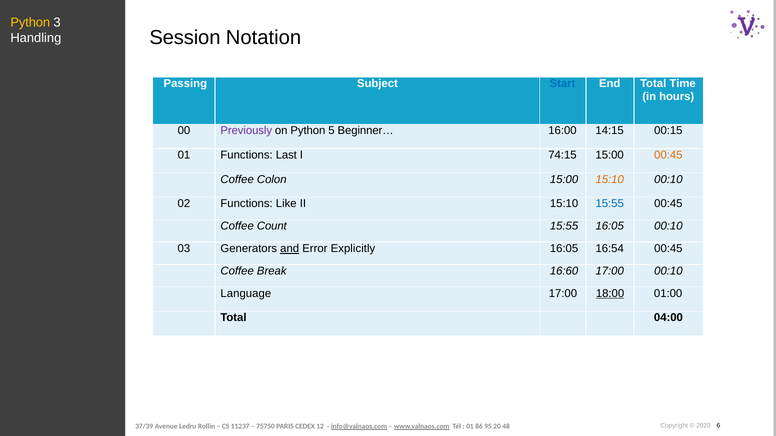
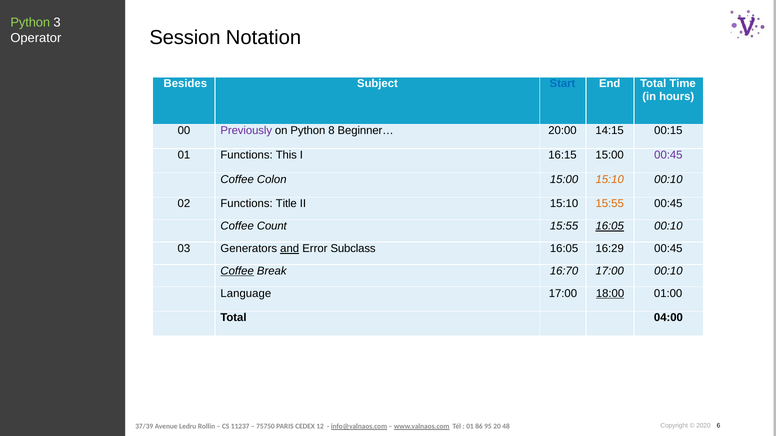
Python at (30, 22) colour: yellow -> light green
Handling: Handling -> Operator
Passing: Passing -> Besides
5: 5 -> 8
16:00: 16:00 -> 20:00
Last: Last -> This
74:15: 74:15 -> 16:15
00:45 at (668, 155) colour: orange -> purple
Like: Like -> Title
15:55 at (610, 204) colour: blue -> orange
16:05 at (610, 226) underline: none -> present
Explicitly: Explicitly -> Subclass
16:54: 16:54 -> 16:29
Coffee at (237, 271) underline: none -> present
16:60: 16:60 -> 16:70
